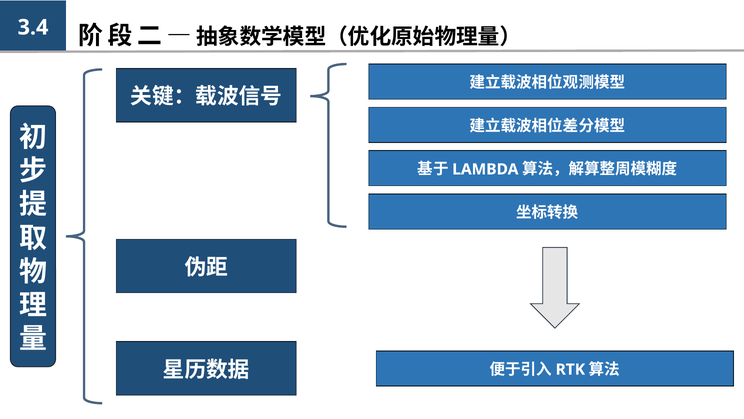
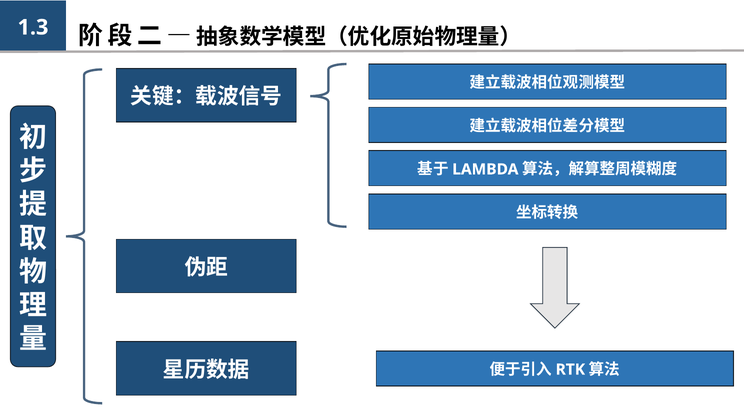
3.4: 3.4 -> 1.3
